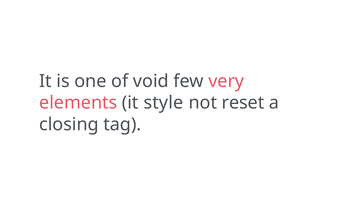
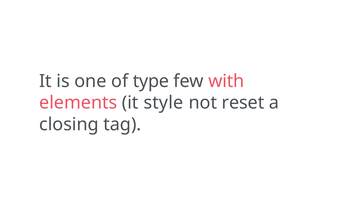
void: void -> type
very: very -> with
